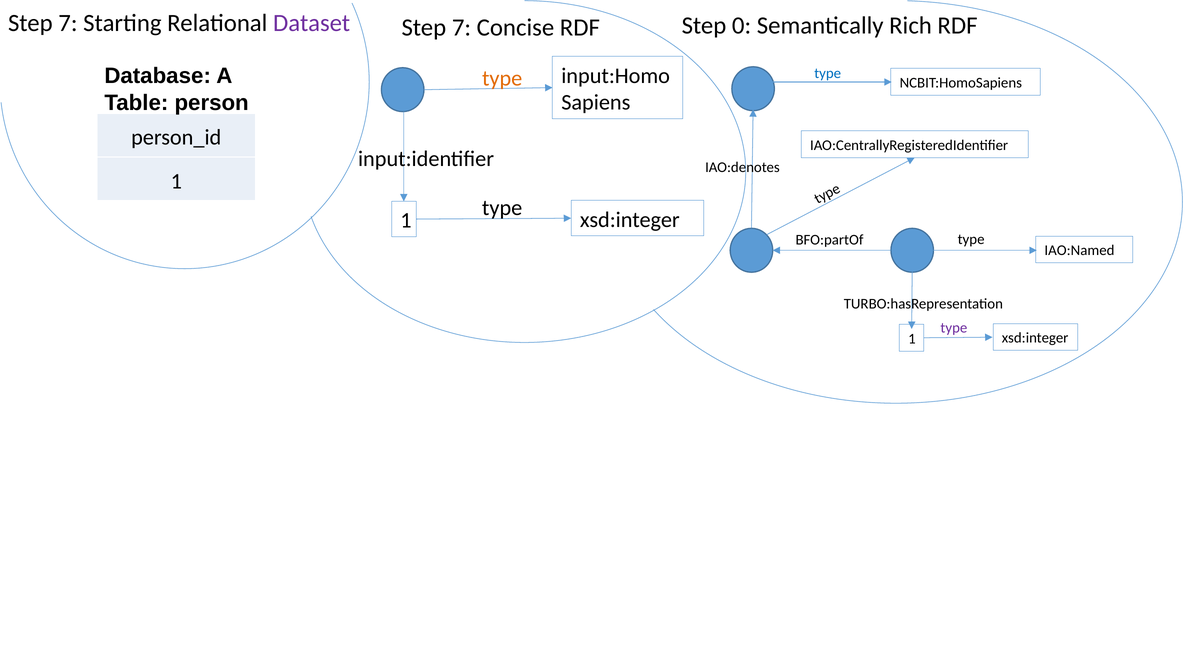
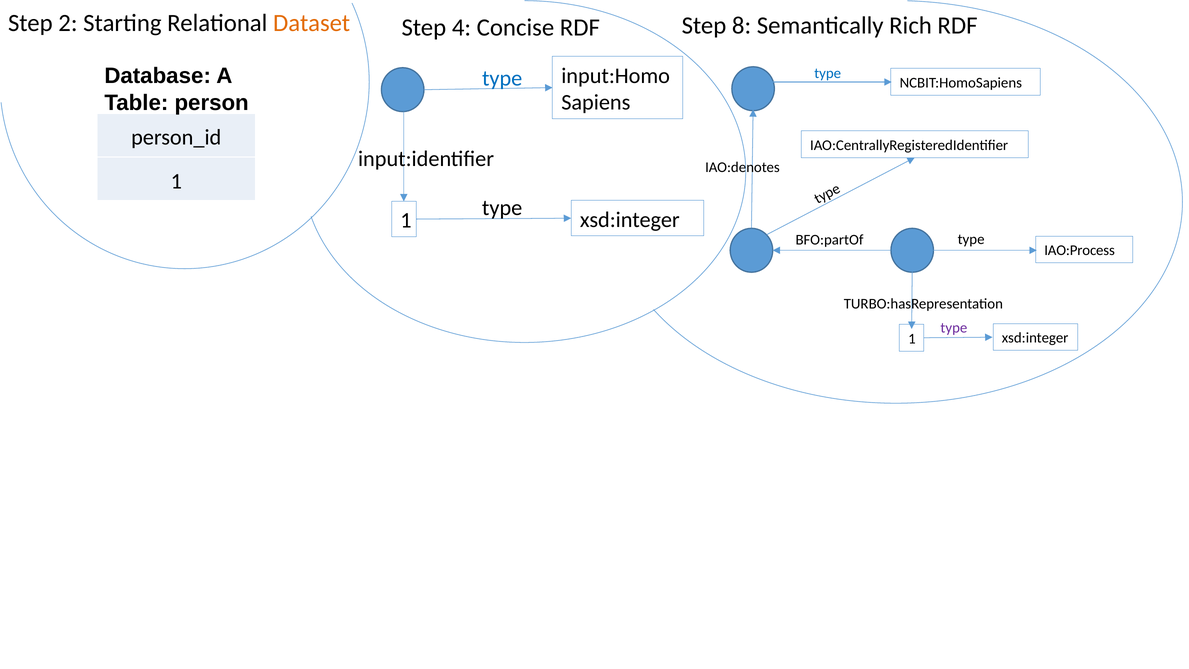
7 at (68, 23): 7 -> 2
Dataset colour: purple -> orange
7 at (461, 27): 7 -> 4
0: 0 -> 8
type at (502, 78) colour: orange -> blue
IAO:Named: IAO:Named -> IAO:Process
